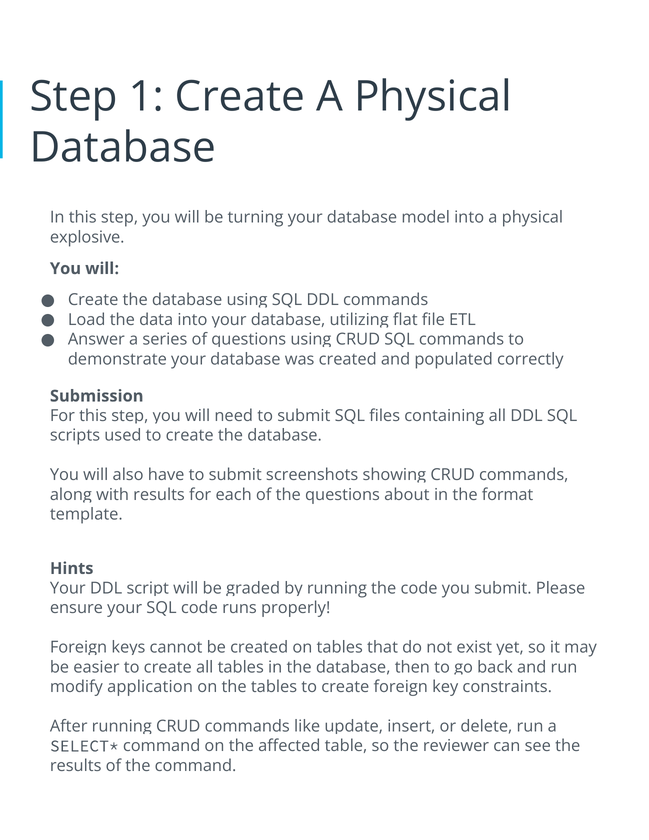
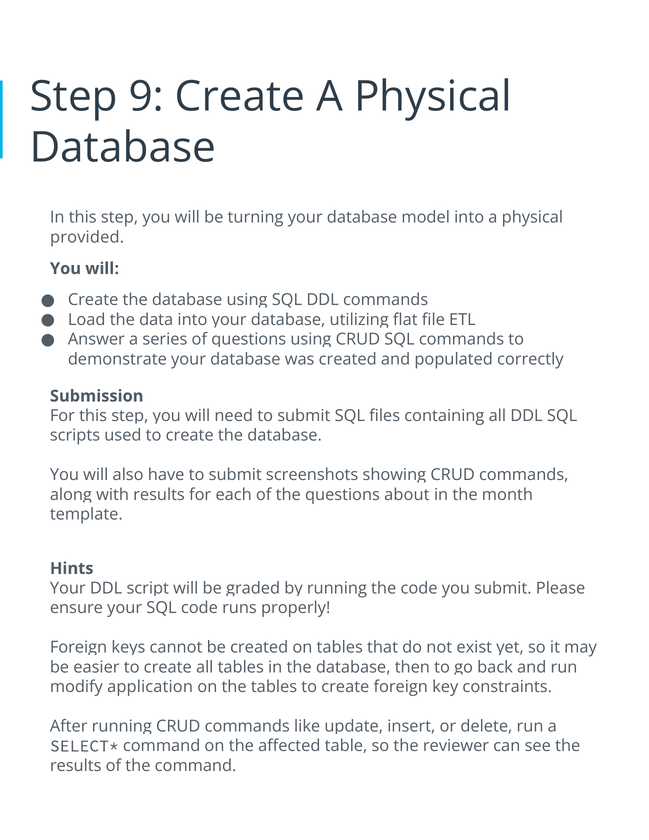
1: 1 -> 9
explosive: explosive -> provided
format: format -> month
